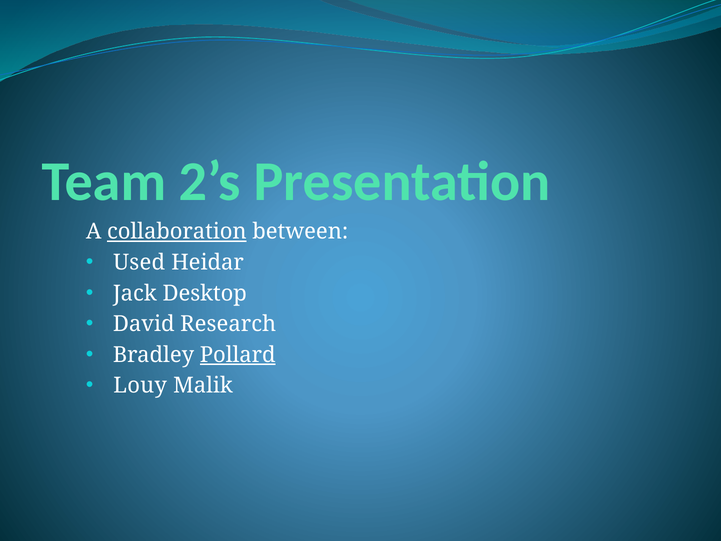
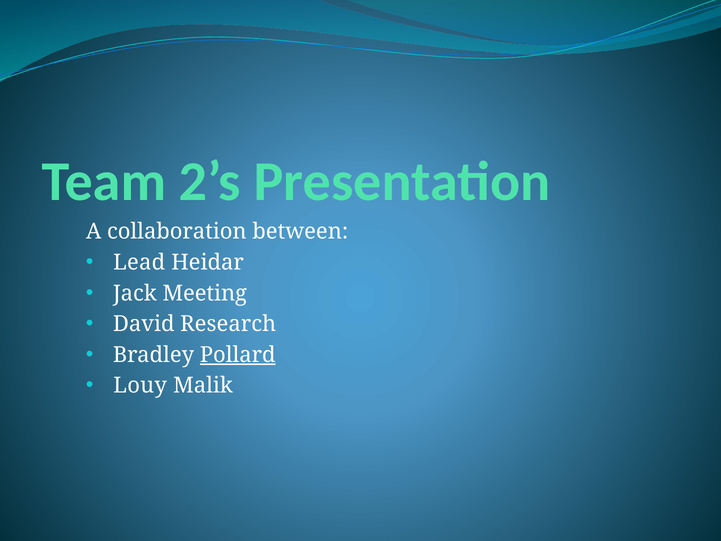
collaboration underline: present -> none
Used: Used -> Lead
Desktop: Desktop -> Meeting
